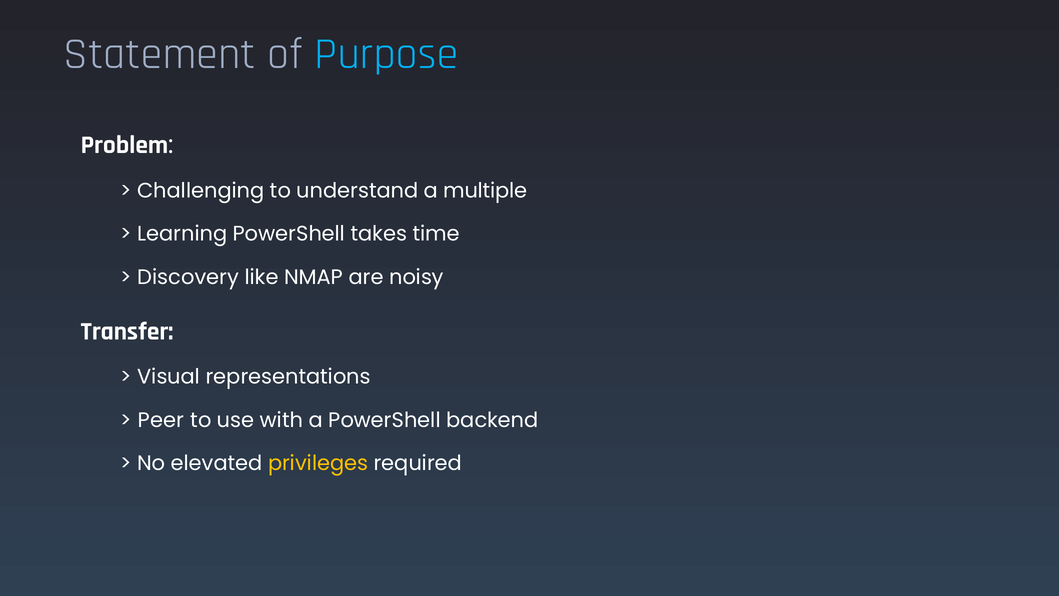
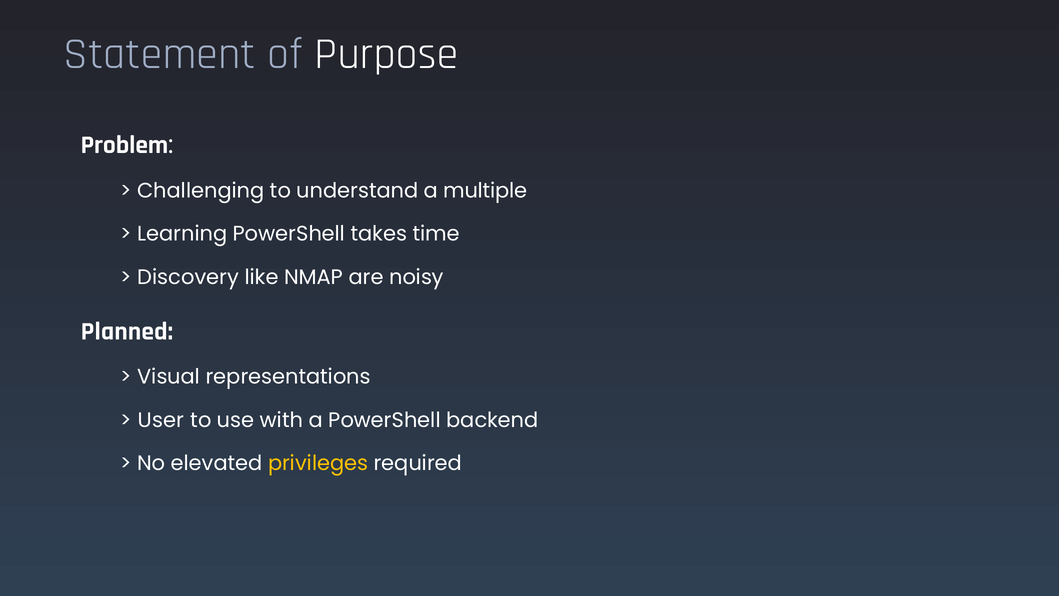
Purpose colour: light blue -> white
Transfer: Transfer -> Planned
Peer: Peer -> User
